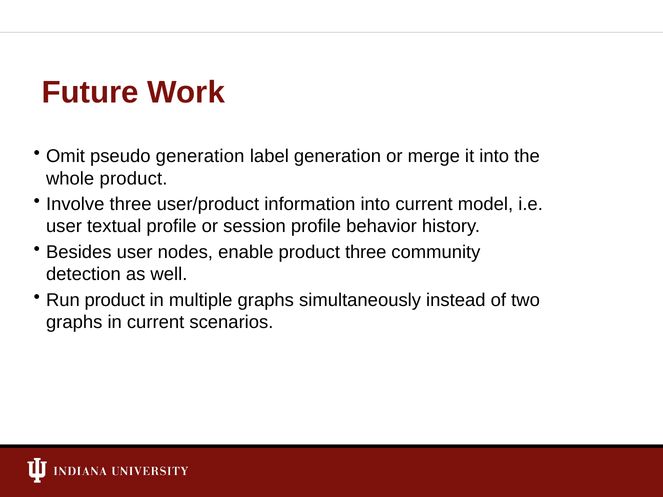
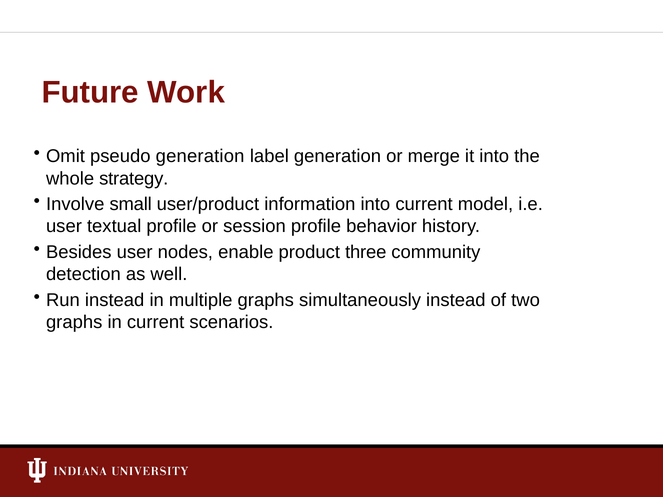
whole product: product -> strategy
Involve three: three -> small
Run product: product -> instead
